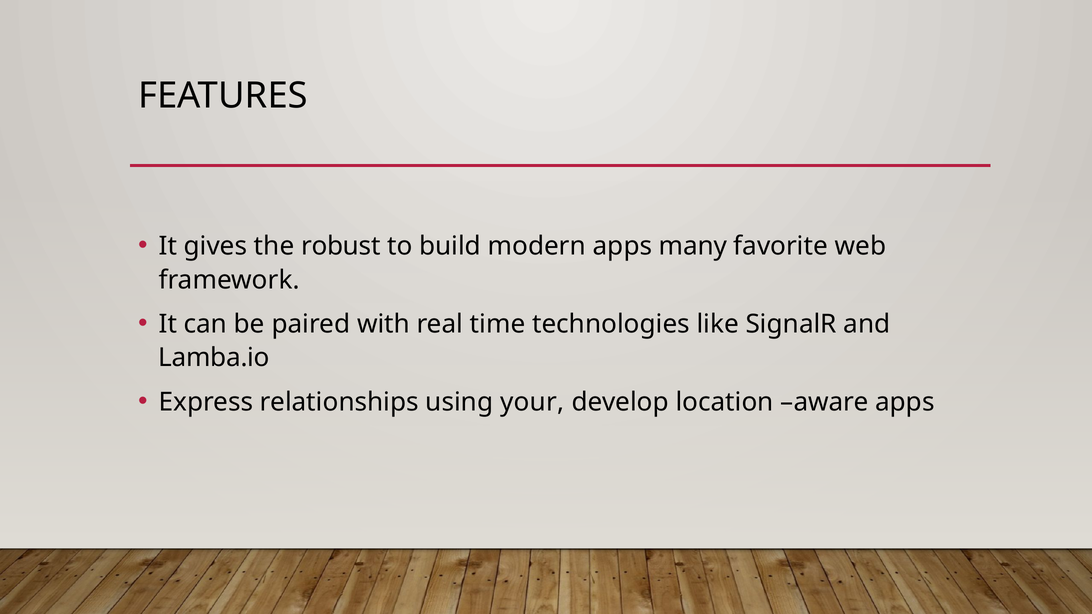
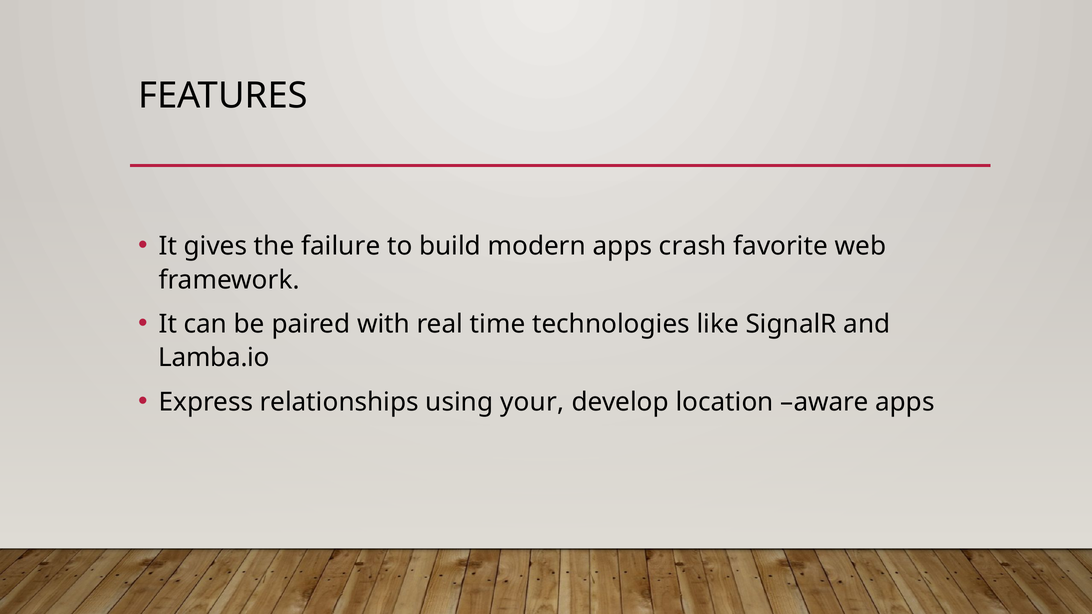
robust: robust -> failure
many: many -> crash
